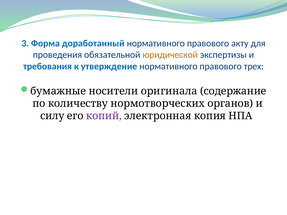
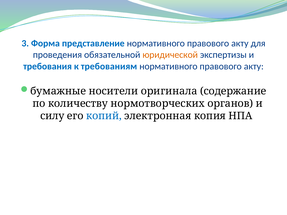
доработанный: доработанный -> представление
утверждение: утверждение -> требованиям
трех at (254, 66): трех -> акту
копий colour: purple -> blue
